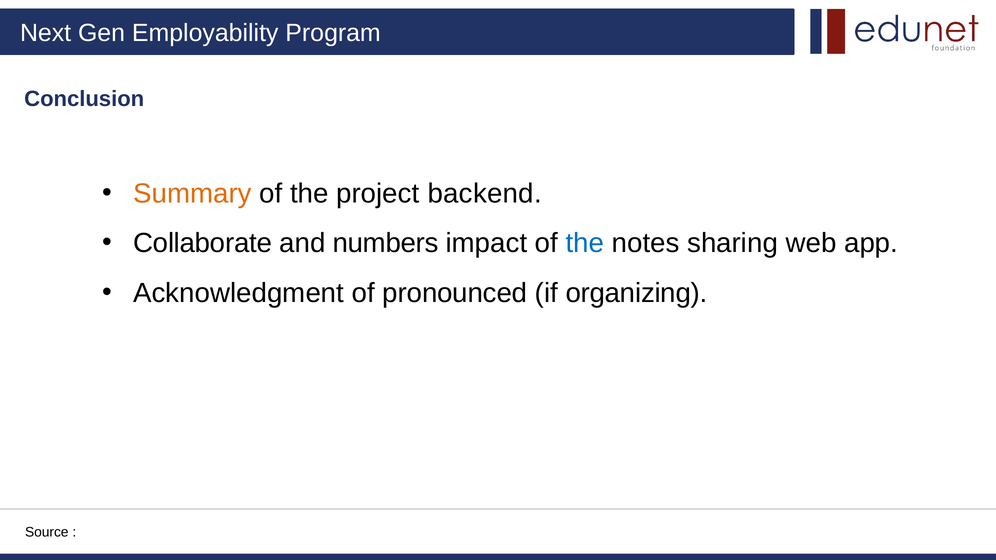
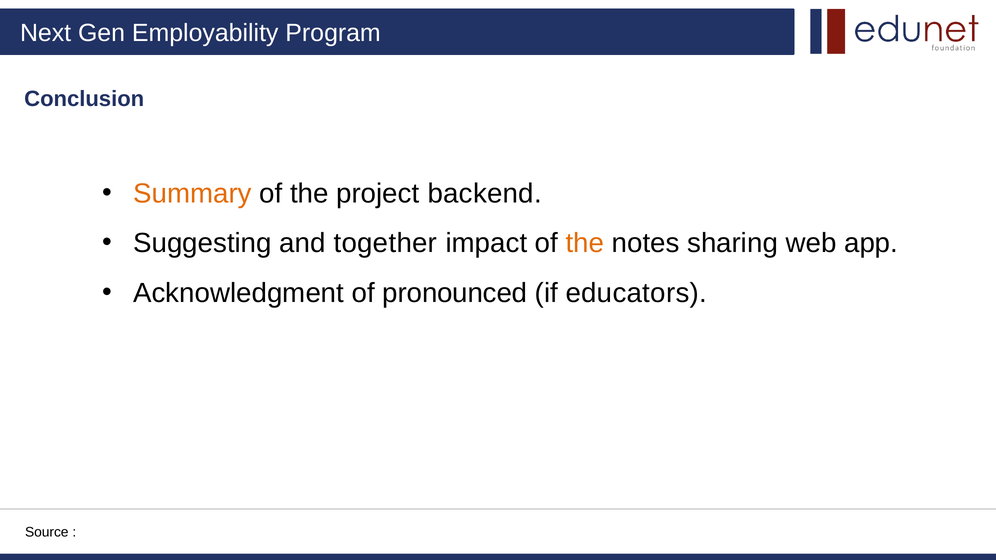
Collaborate: Collaborate -> Suggesting
numbers: numbers -> together
the at (585, 243) colour: blue -> orange
organizing: organizing -> educators
